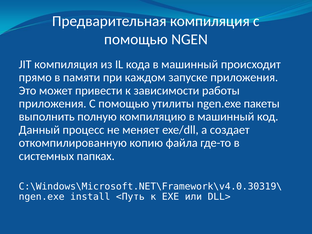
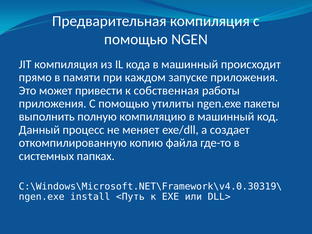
зависимости: зависимости -> собственная
